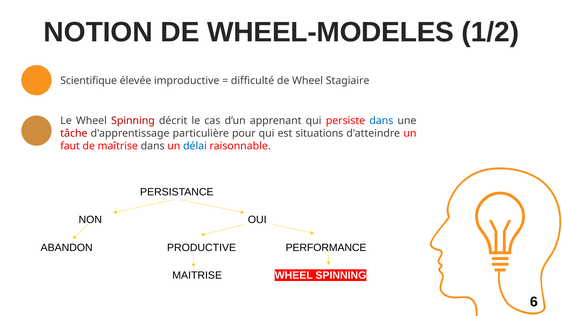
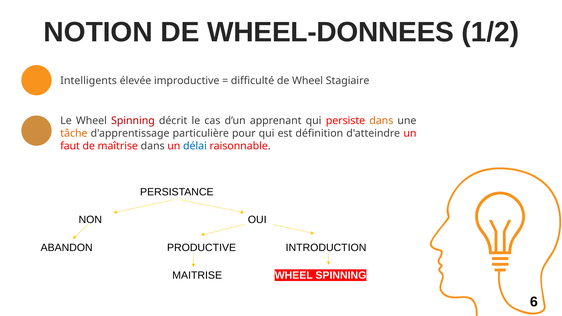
WHEEL-MODELES: WHEEL-MODELES -> WHEEL-DONNEES
Scientifique: Scientifique -> Intelligents
dans at (381, 121) colour: blue -> orange
tâche colour: red -> orange
situations: situations -> définition
PERFORMANCE: PERFORMANCE -> INTRODUCTION
